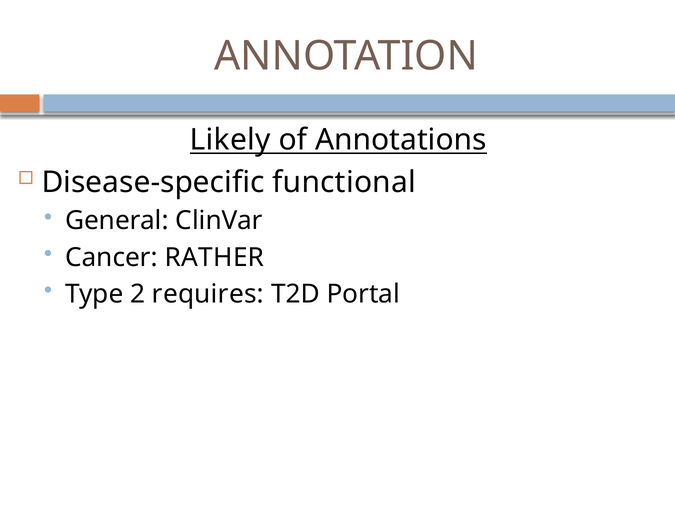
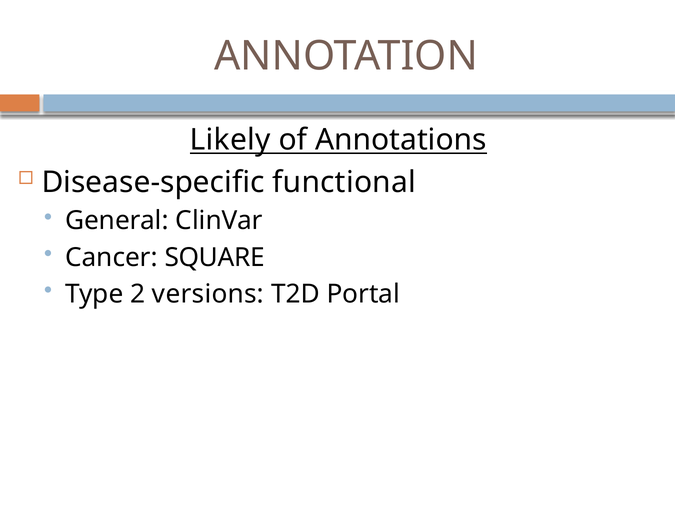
RATHER: RATHER -> SQUARE
requires: requires -> versions
